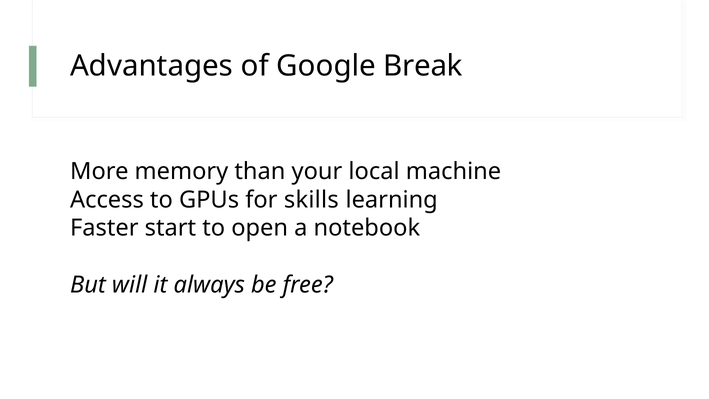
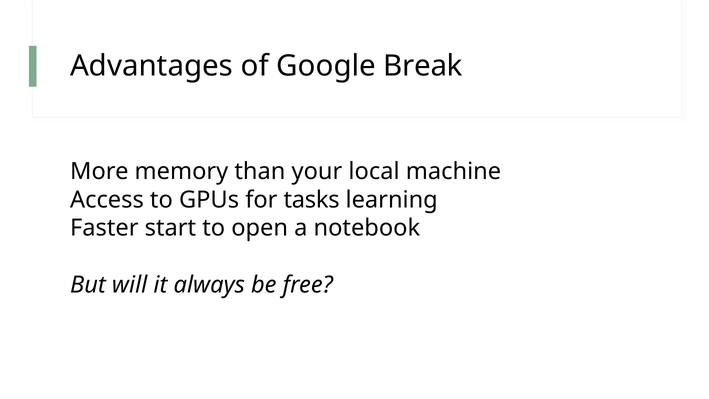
skills: skills -> tasks
